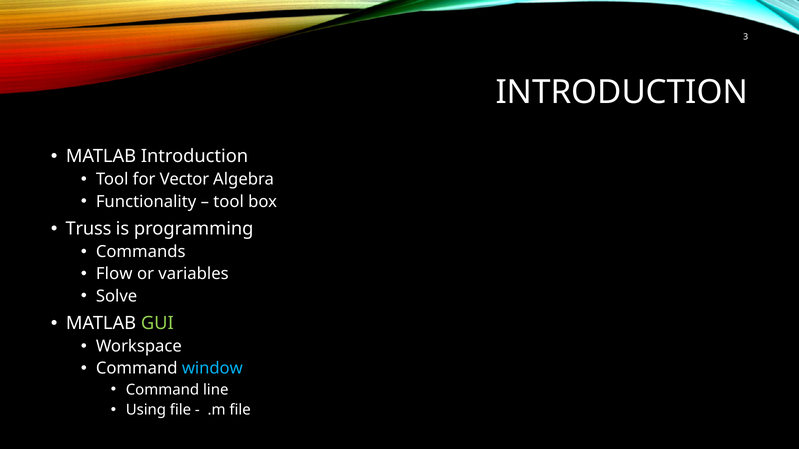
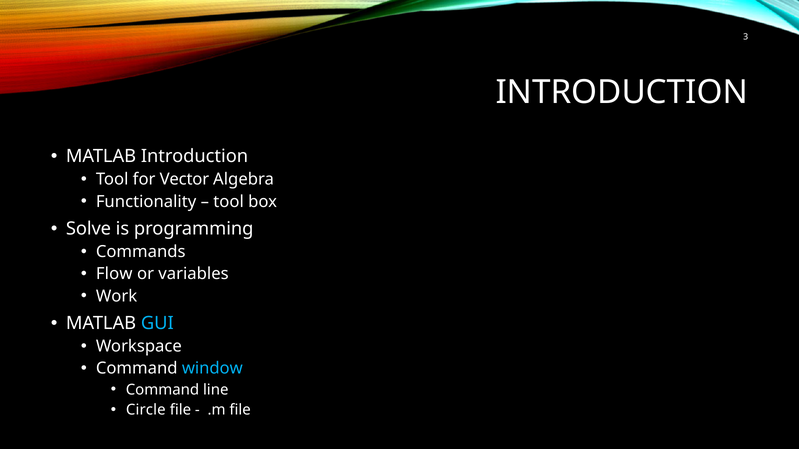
Truss: Truss -> Solve
Solve: Solve -> Work
GUI colour: light green -> light blue
Using: Using -> Circle
